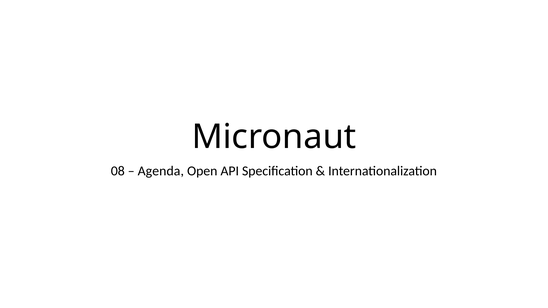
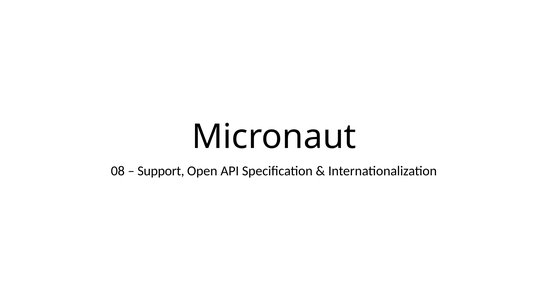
Agenda: Agenda -> Support
